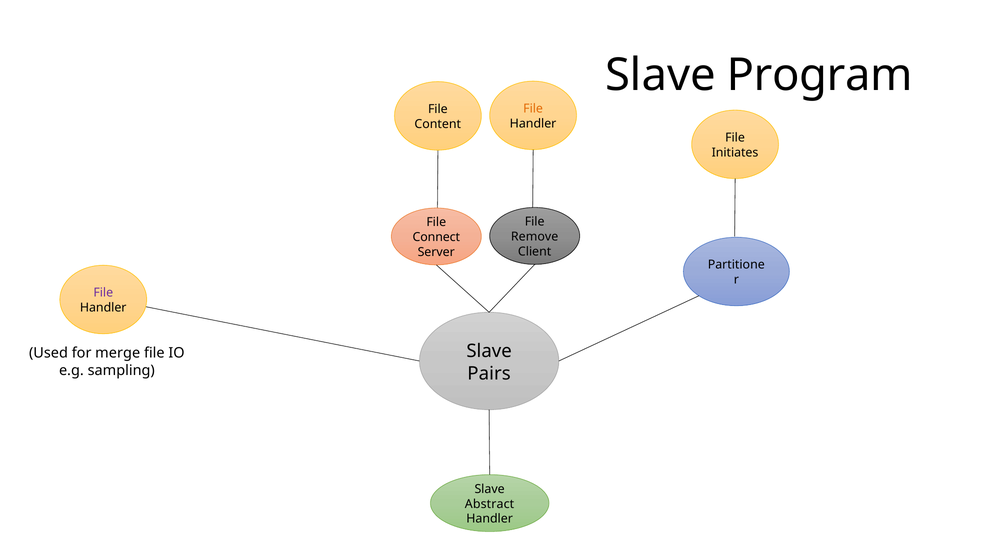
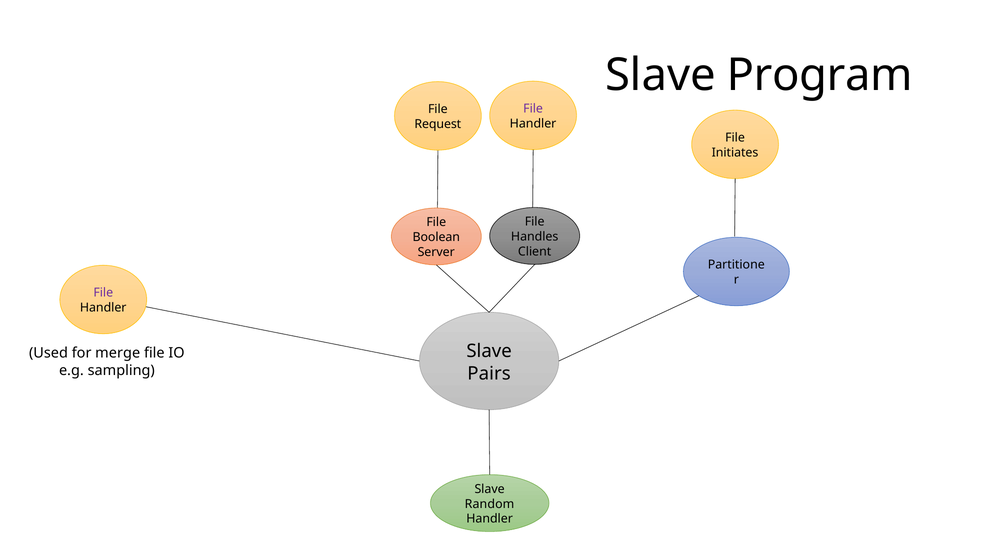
File at (533, 109) colour: orange -> purple
Content: Content -> Request
Remove: Remove -> Handles
Connect: Connect -> Boolean
Abstract: Abstract -> Random
